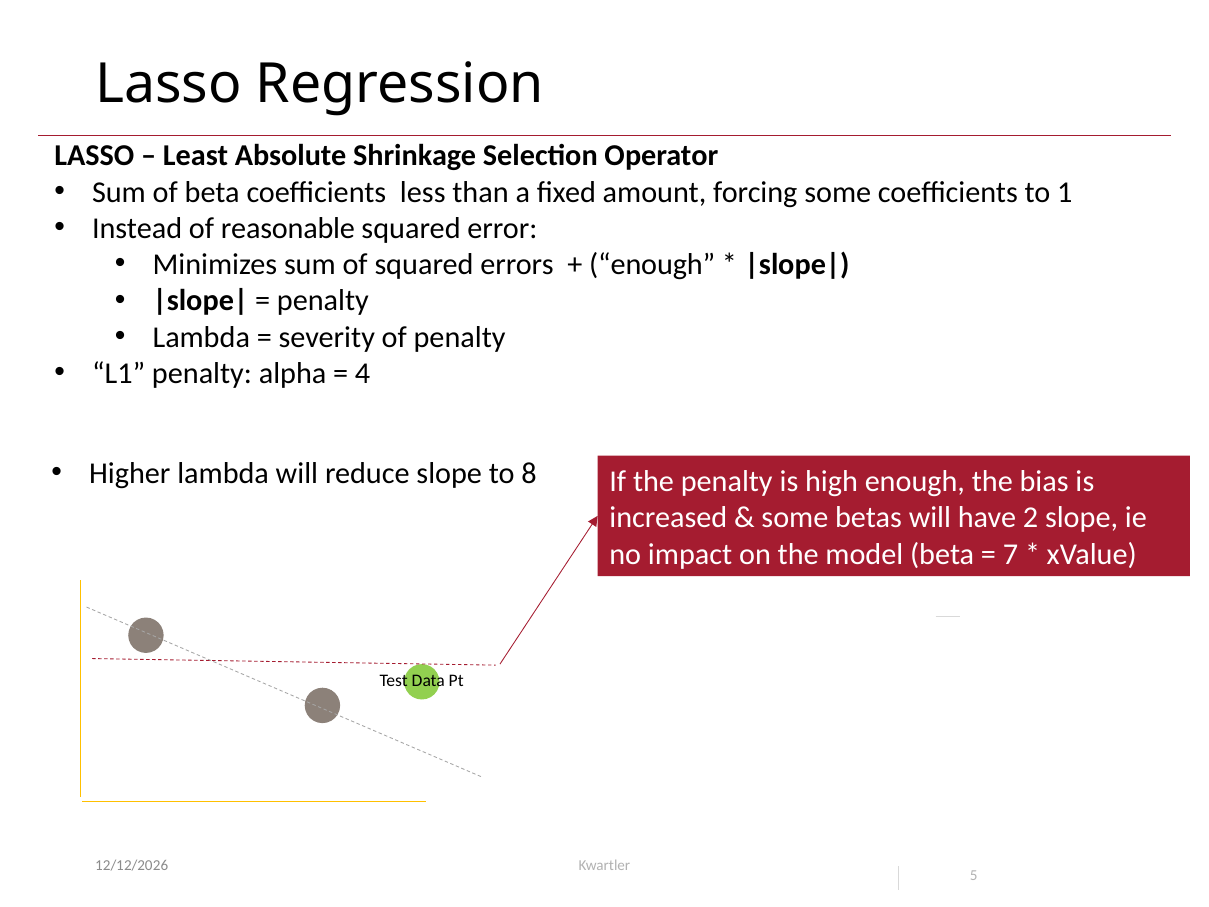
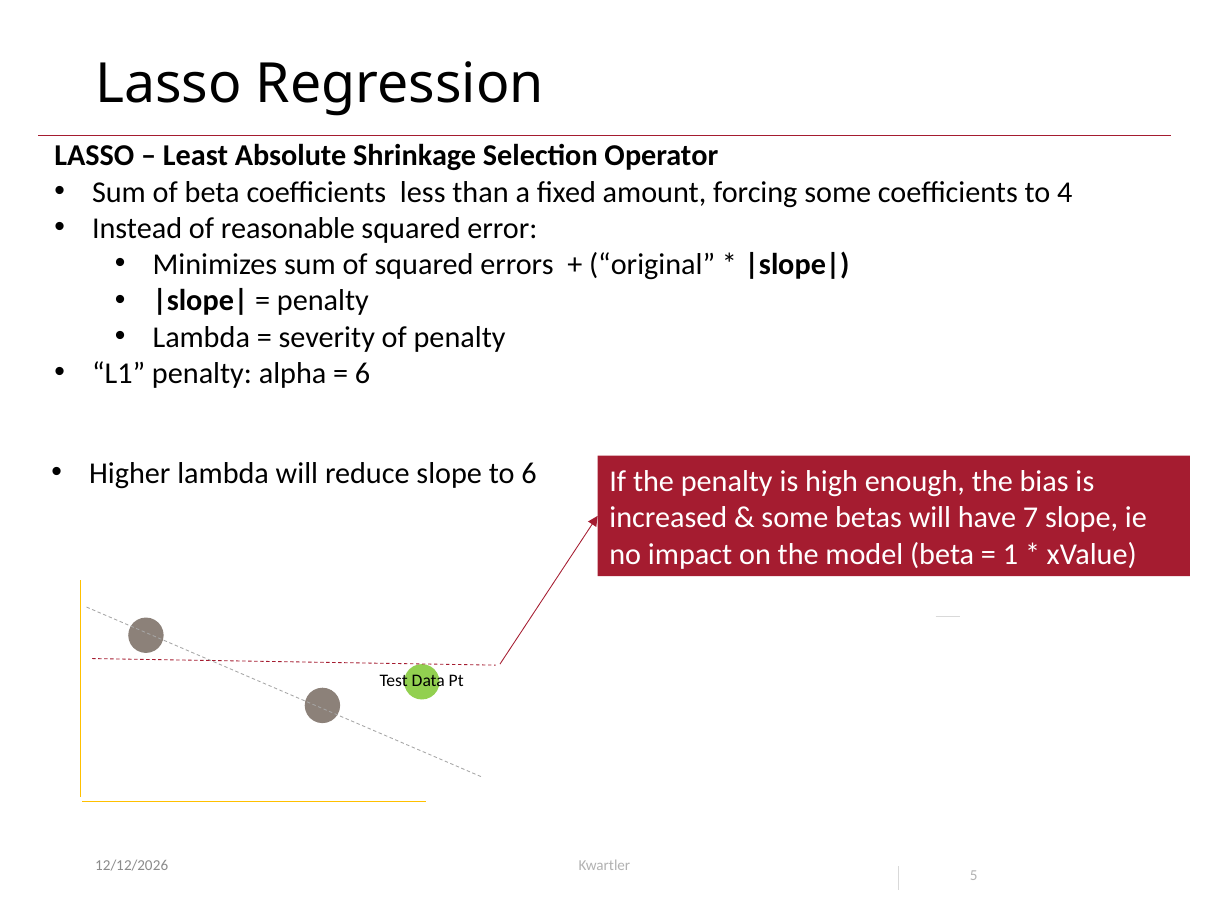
1: 1 -> 4
enough at (652, 265): enough -> original
4 at (363, 373): 4 -> 6
to 8: 8 -> 6
2: 2 -> 7
7: 7 -> 1
